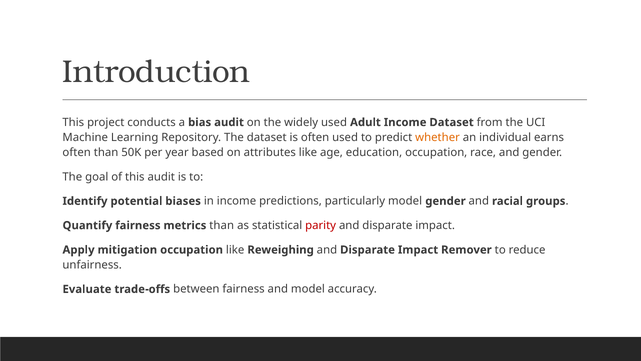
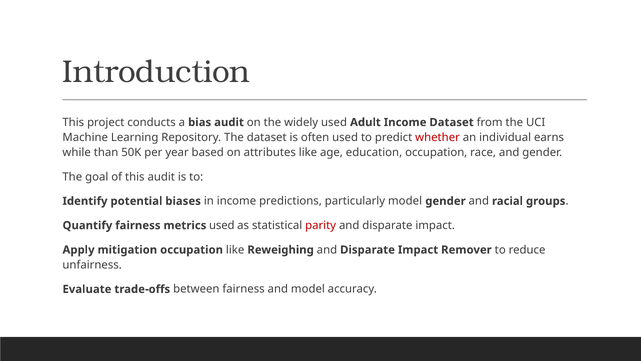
whether colour: orange -> red
often at (77, 152): often -> while
metrics than: than -> used
